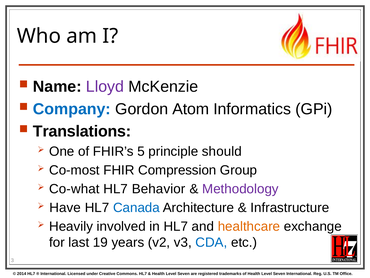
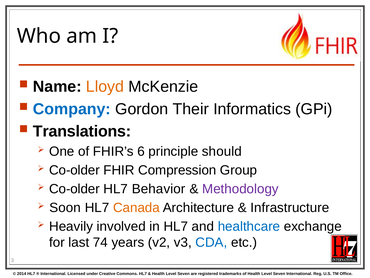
Lloyd colour: purple -> orange
Atom: Atom -> Their
5: 5 -> 6
Co-most at (74, 170): Co-most -> Co-older
Co-what at (74, 189): Co-what -> Co-older
Have: Have -> Soon
Canada colour: blue -> orange
healthcare colour: orange -> blue
19: 19 -> 74
